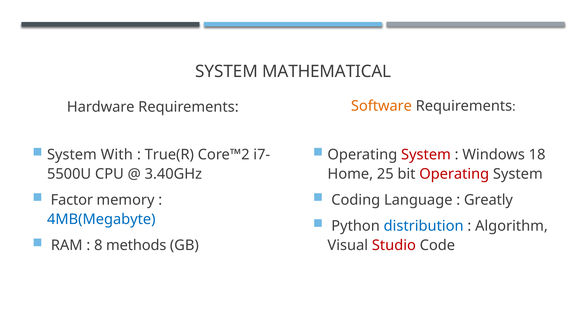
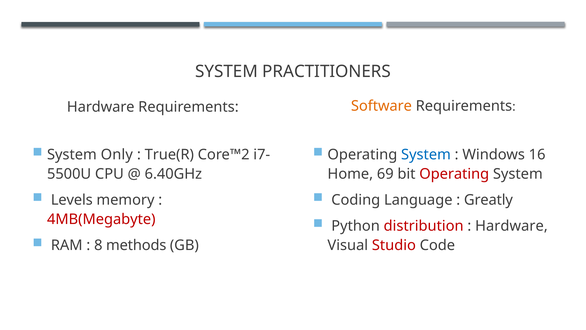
MATHEMATICAL: MATHEMATICAL -> PRACTITIONERS
With: With -> Only
System at (426, 154) colour: red -> blue
18: 18 -> 16
3.40GHz: 3.40GHz -> 6.40GHz
25: 25 -> 69
Factor: Factor -> Levels
4MB(Megabyte colour: blue -> red
distribution colour: blue -> red
Algorithm at (511, 226): Algorithm -> Hardware
